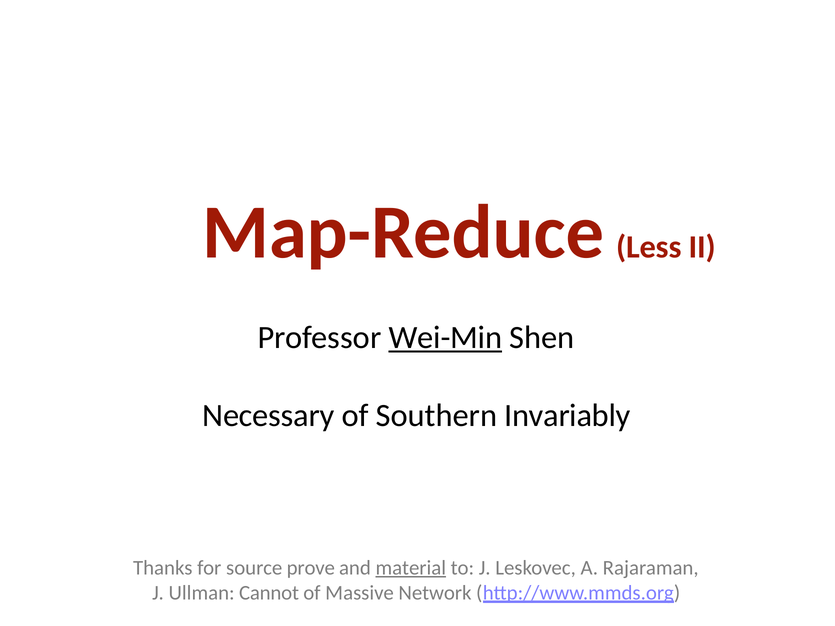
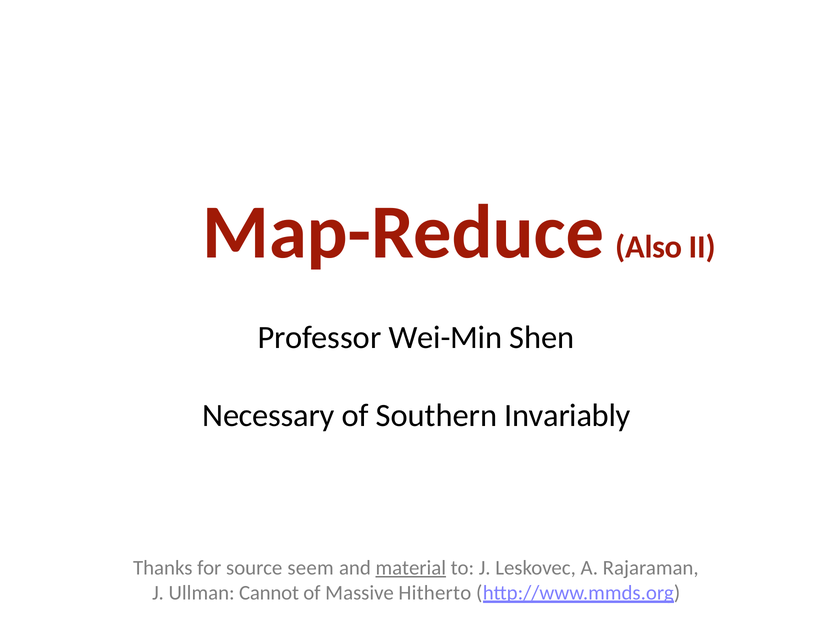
Less: Less -> Also
Wei-Min underline: present -> none
prove: prove -> seem
Network: Network -> Hitherto
